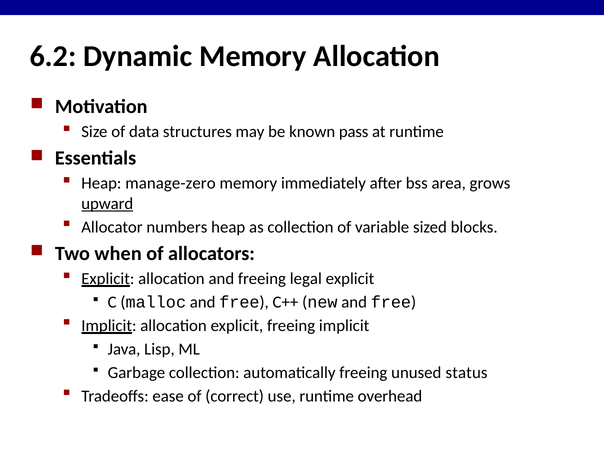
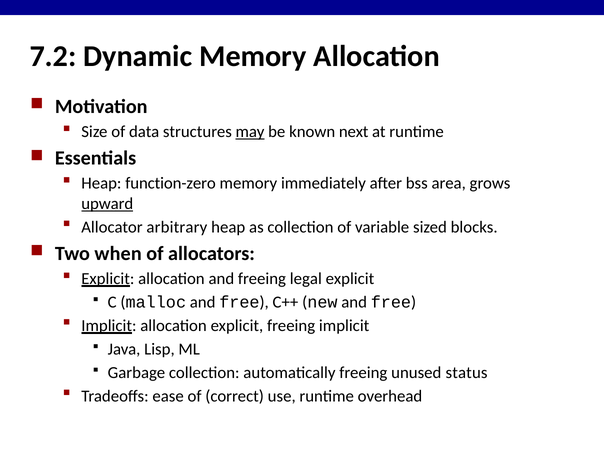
6.2: 6.2 -> 7.2
may underline: none -> present
pass: pass -> next
manage-zero: manage-zero -> function-zero
numbers: numbers -> arbitrary
